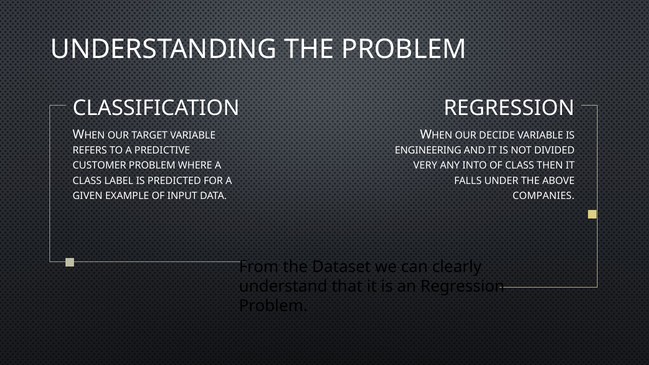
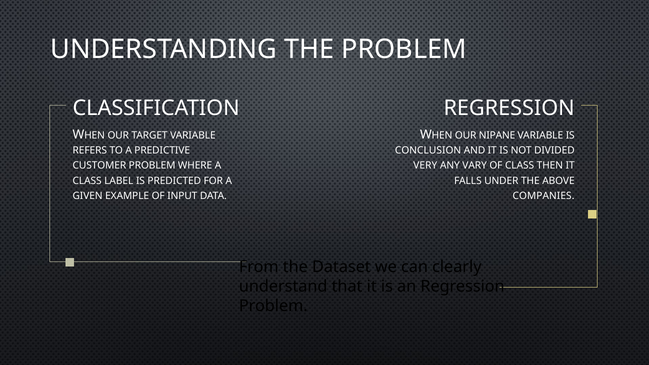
DECIDE: DECIDE -> NIPANE
ENGINEERING: ENGINEERING -> CONCLUSION
INTO: INTO -> VARY
